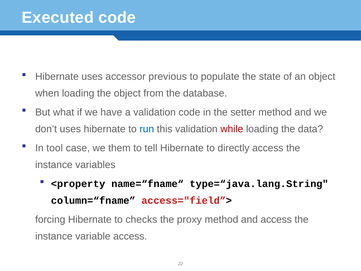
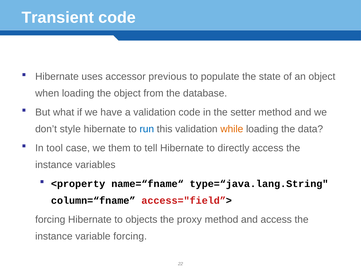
Executed: Executed -> Transient
don’t uses: uses -> style
while colour: red -> orange
checks: checks -> objects
variable access: access -> forcing
